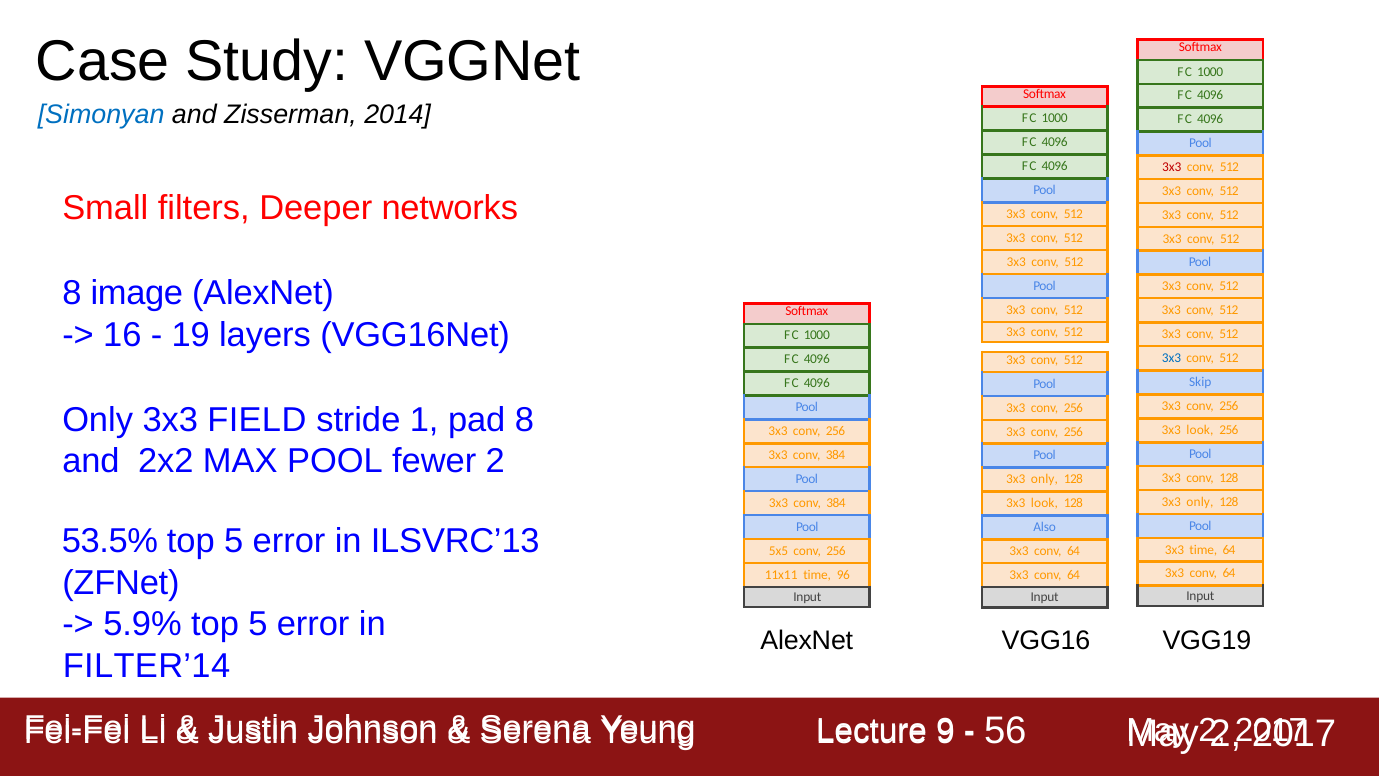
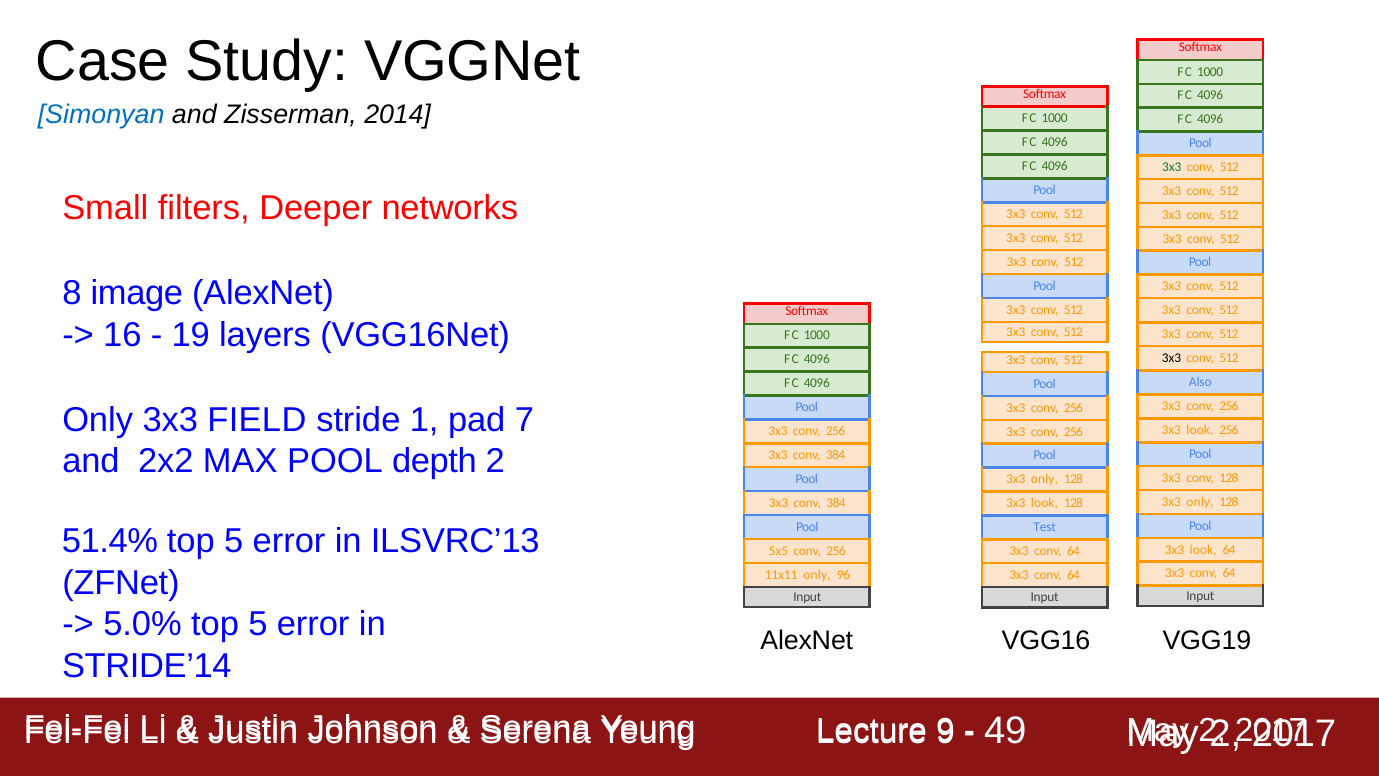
3x3 at (1172, 167) colour: red -> green
3x3 at (1171, 358) colour: blue -> black
Skip: Skip -> Also
pad 8: 8 -> 7
fewer: fewer -> depth
Also: Also -> Test
53.5%: 53.5% -> 51.4%
time at (1203, 549): time -> look
11x11 time: time -> only
5.9%: 5.9% -> 5.0%
FILTER’14: FILTER’14 -> STRIDE’14
56: 56 -> 49
